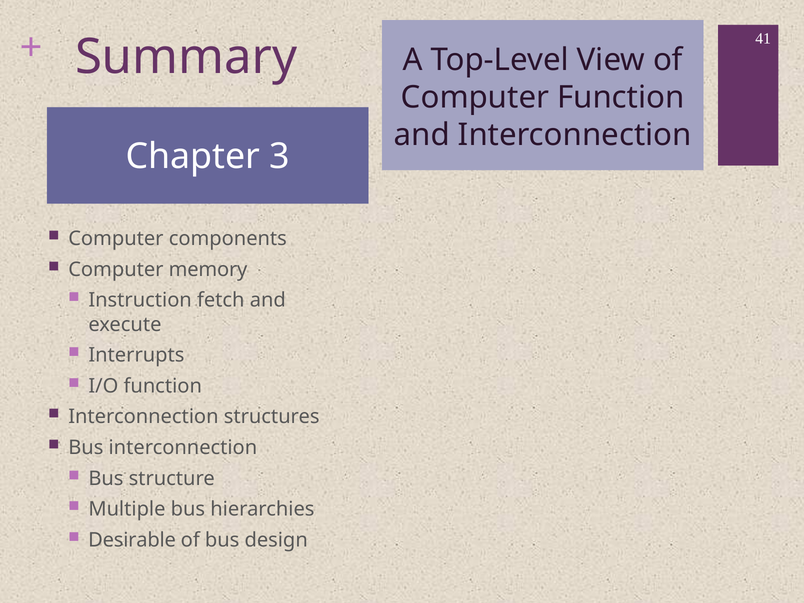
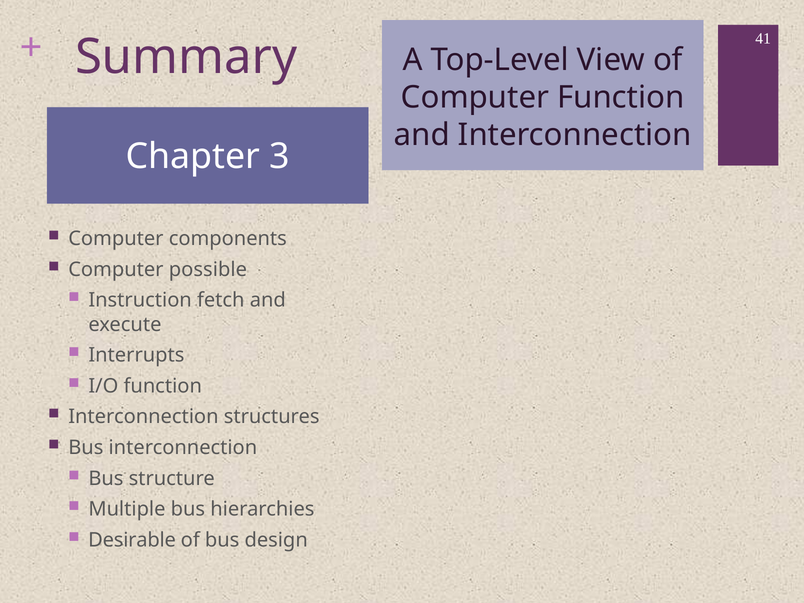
memory: memory -> possible
